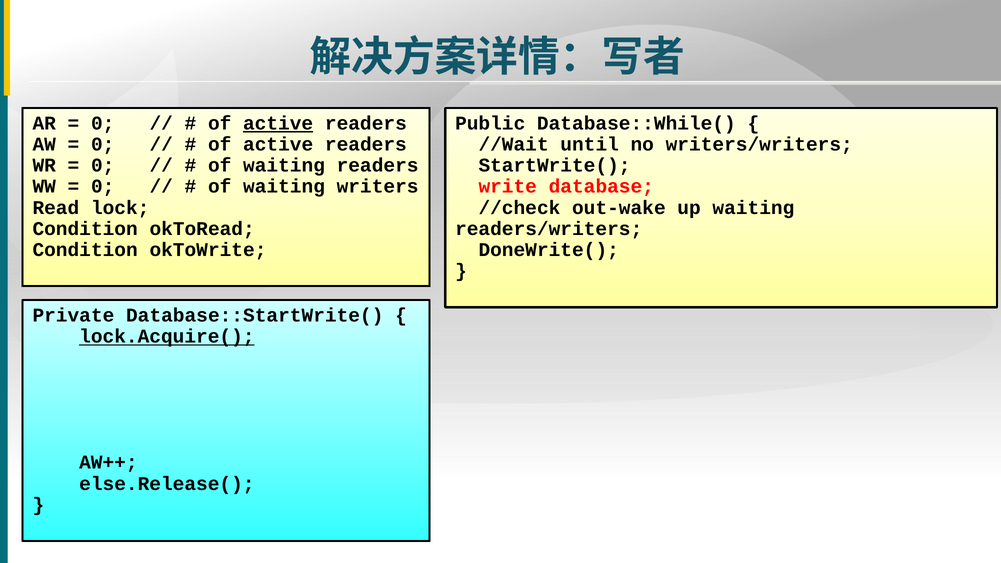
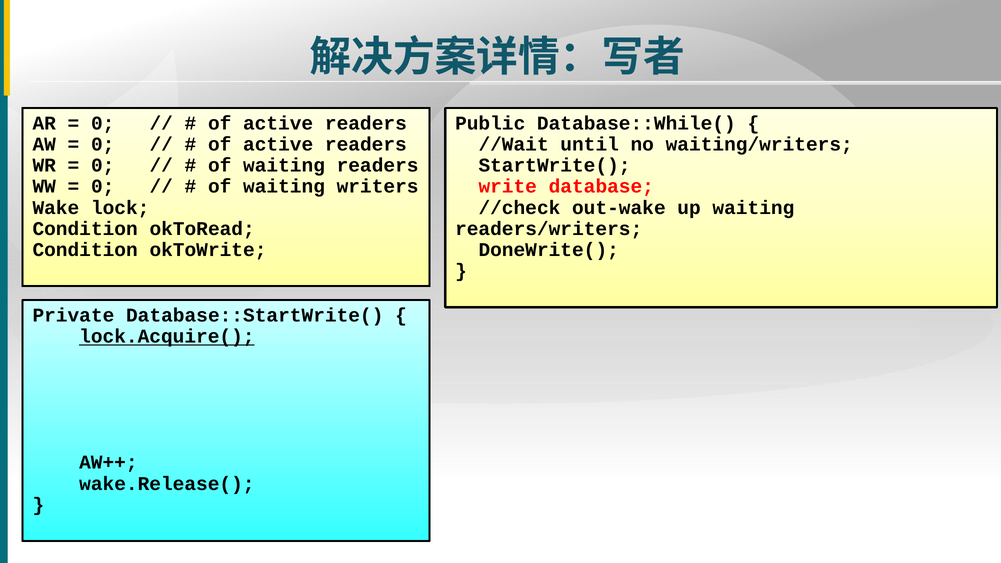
active at (278, 123) underline: present -> none
writers/writers: writers/writers -> waiting/writers
Read: Read -> Wake
else.Release(: else.Release( -> wake.Release(
